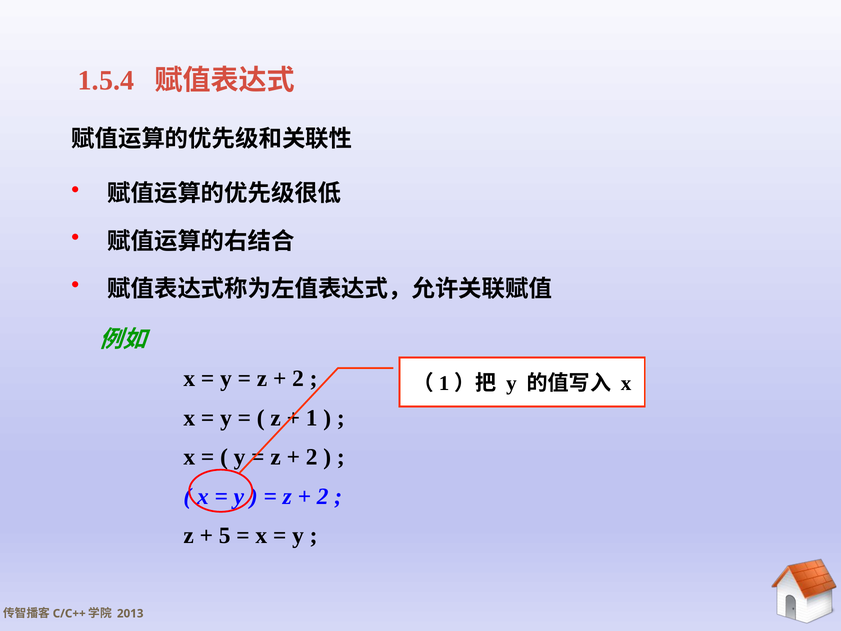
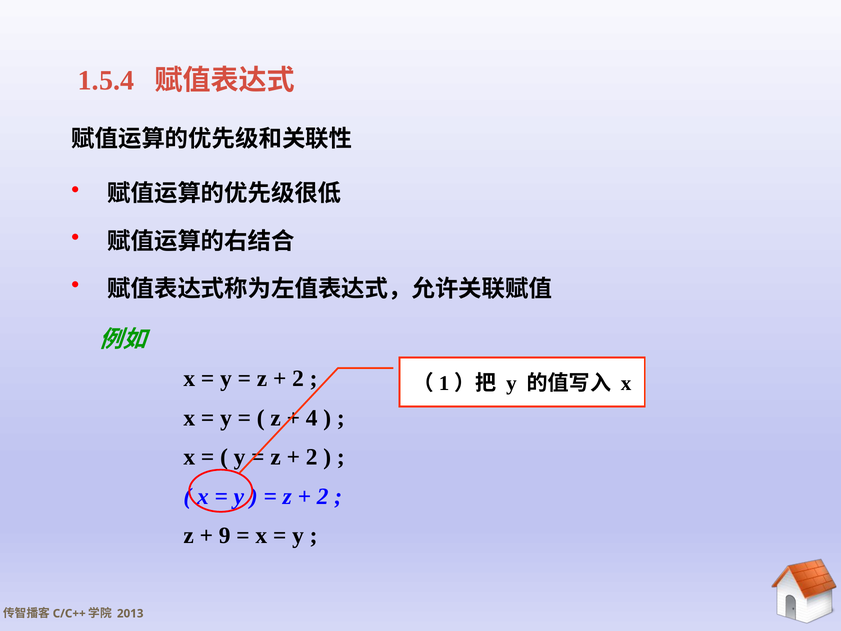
1: 1 -> 4
5: 5 -> 9
